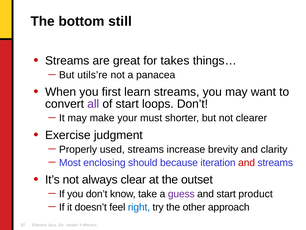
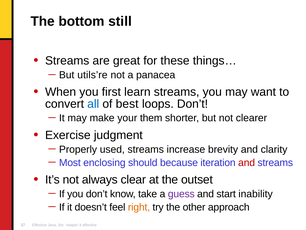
takes: takes -> these
all colour: purple -> blue
of start: start -> best
must: must -> them
product: product -> inability
right colour: blue -> orange
